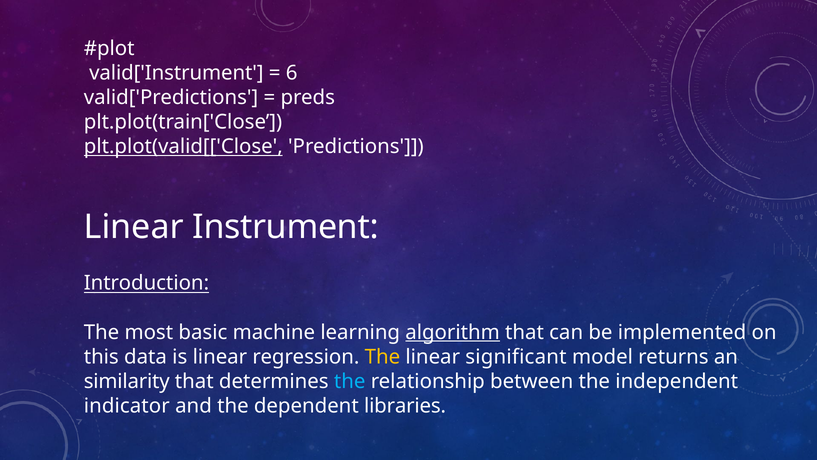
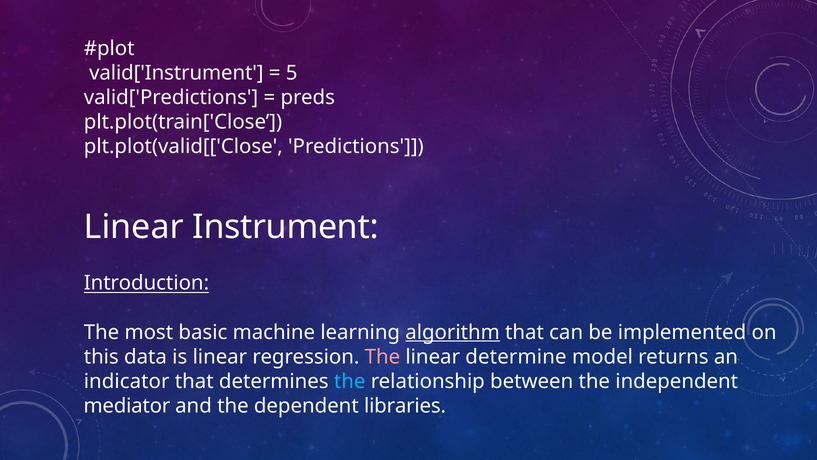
6: 6 -> 5
plt.plot(valid[['Close underline: present -> none
The at (382, 356) colour: yellow -> pink
significant: significant -> determine
similarity: similarity -> indicator
indicator: indicator -> mediator
